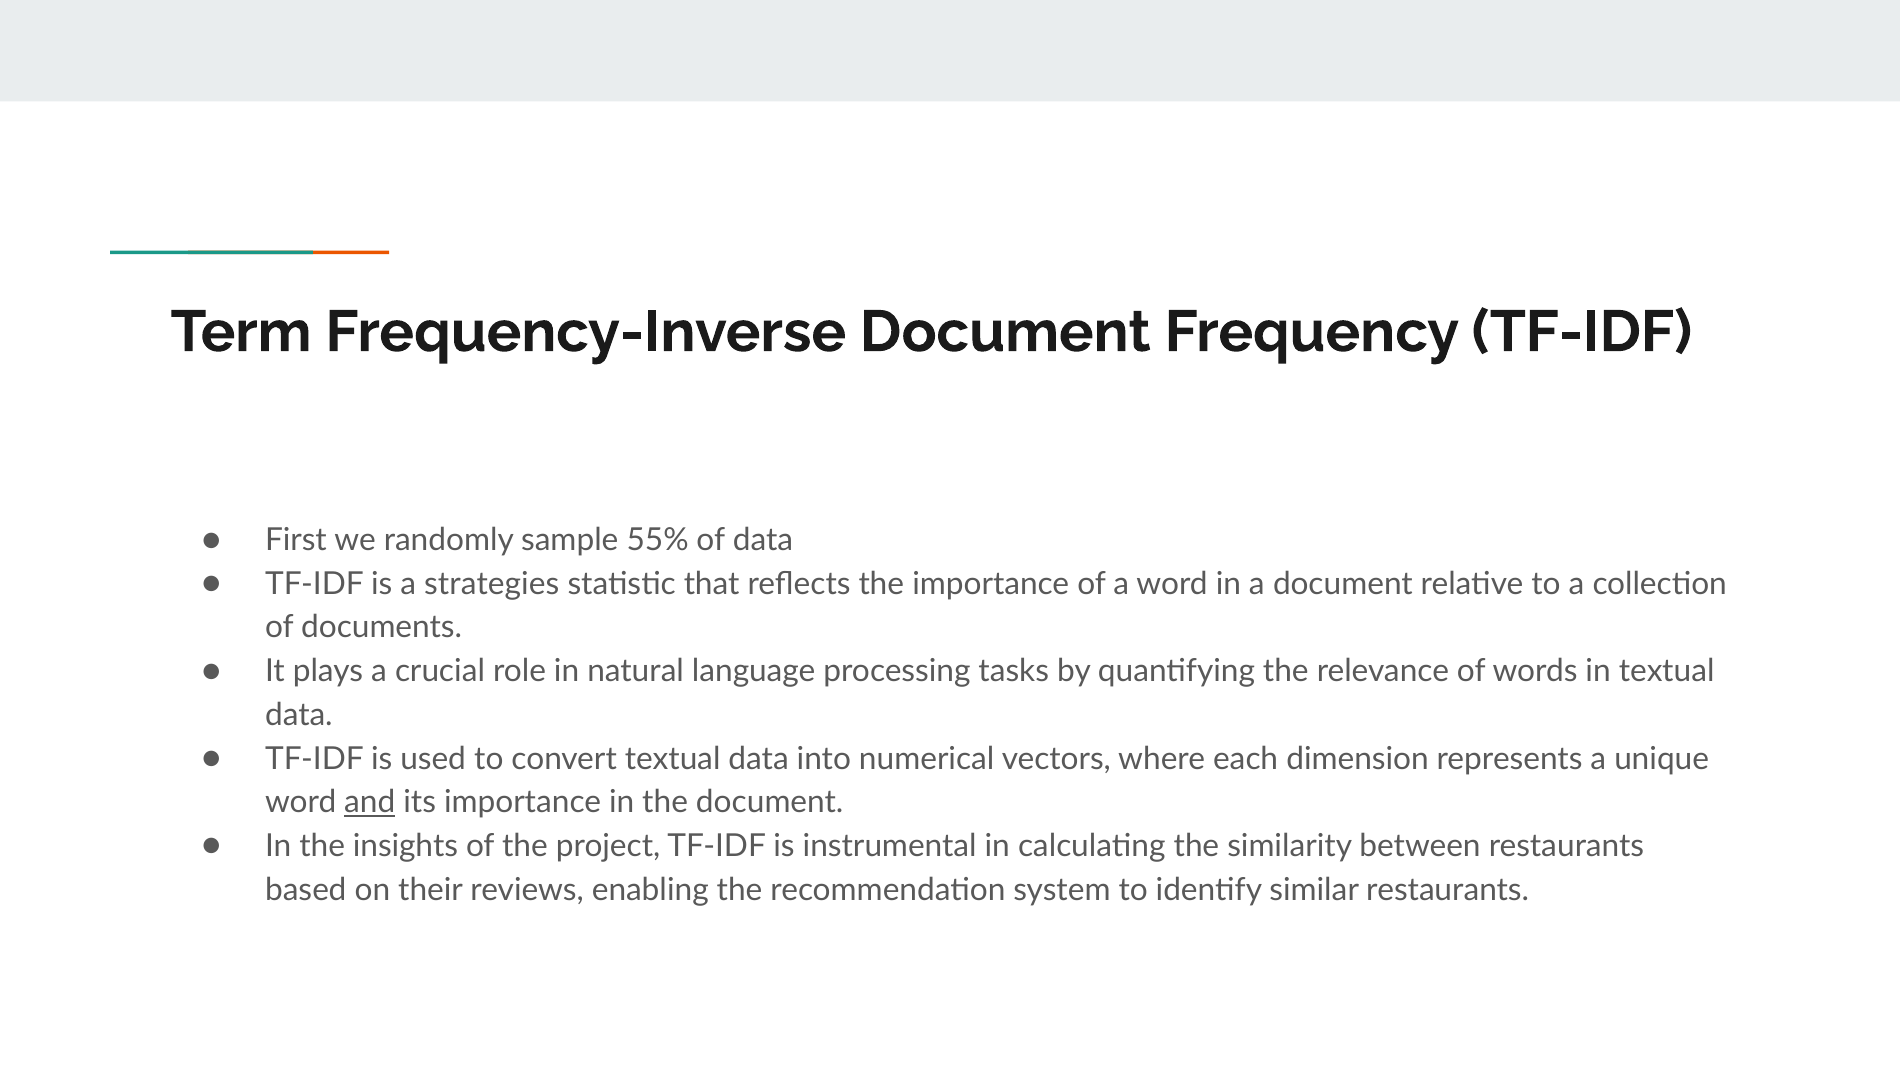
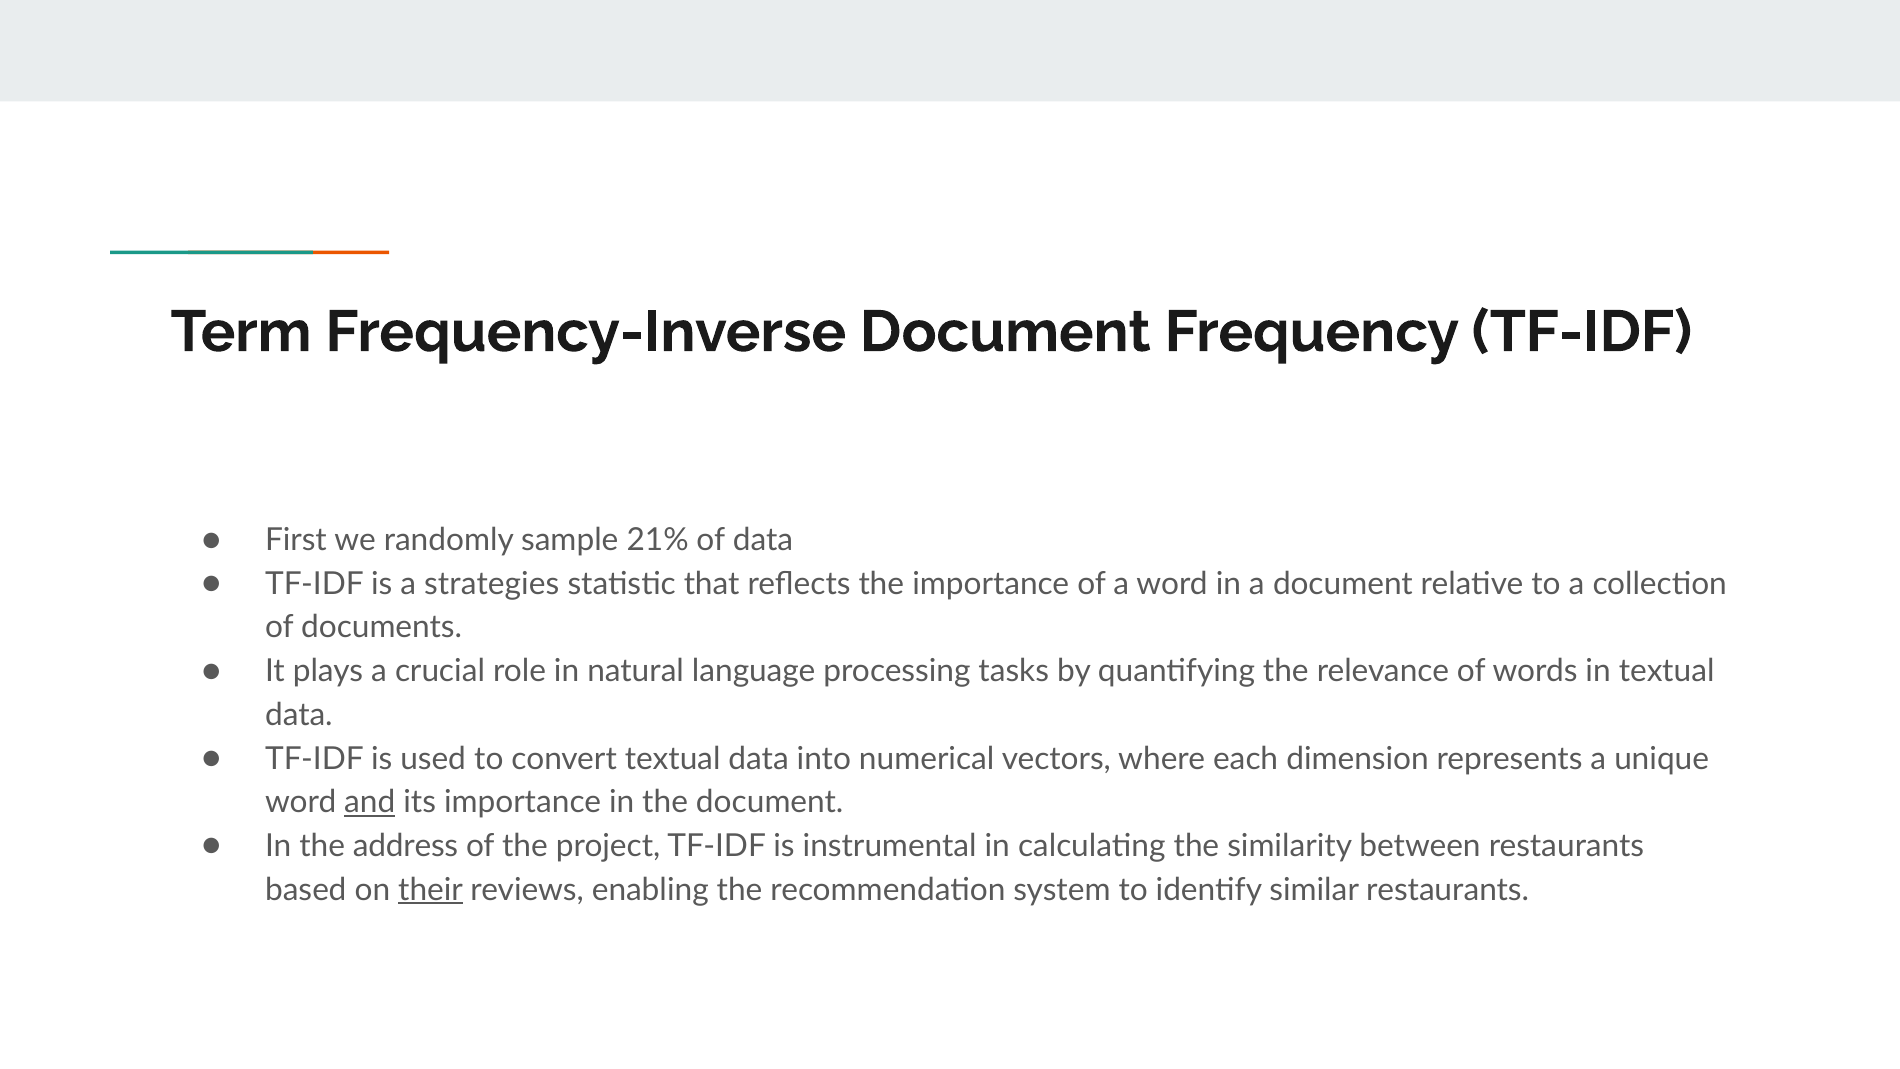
55%: 55% -> 21%
insights: insights -> address
their underline: none -> present
